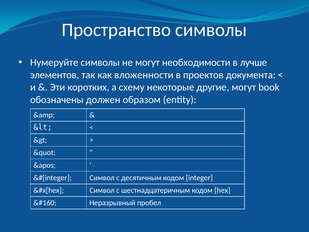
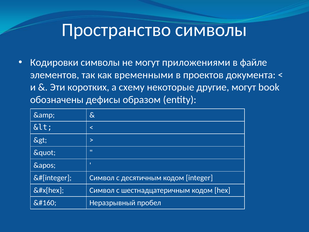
Нумеруйте: Нумеруйте -> Кодировки
необходимости: необходимости -> приложениями
лучше: лучше -> файле
вложенности: вложенности -> временными
должен: должен -> дефисы
